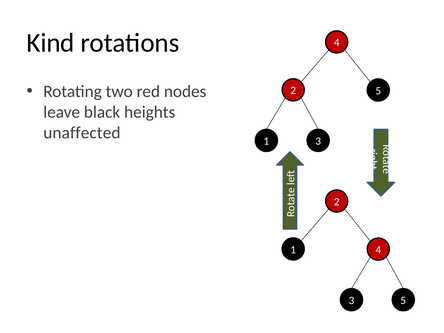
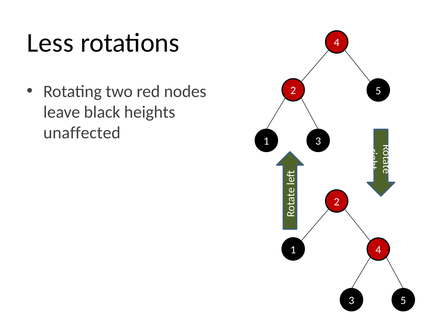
Kind: Kind -> Less
